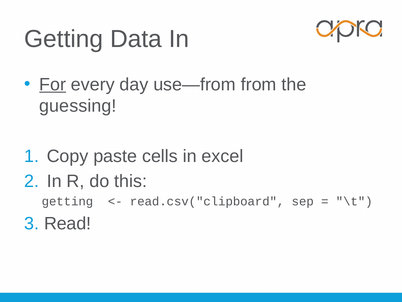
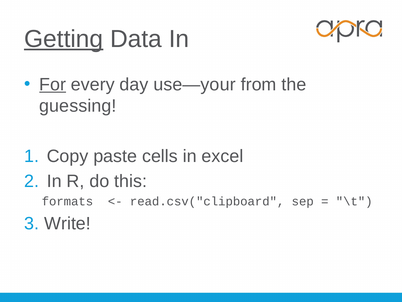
Getting at (64, 39) underline: none -> present
use—from: use—from -> use—your
getting at (67, 201): getting -> formats
Read: Read -> Write
